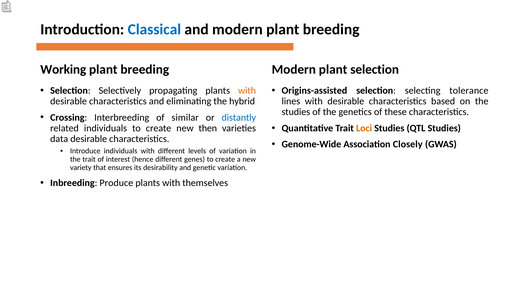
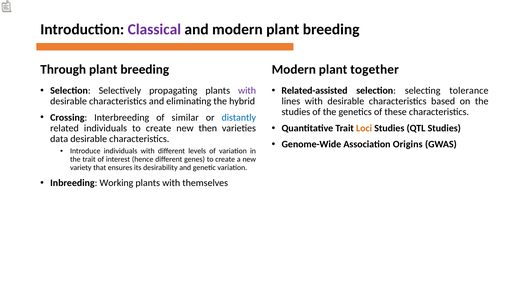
Classical colour: blue -> purple
Working: Working -> Through
plant selection: selection -> together
with at (247, 91) colour: orange -> purple
Origins-assisted: Origins-assisted -> Related-assisted
Closely: Closely -> Origins
Produce: Produce -> Working
